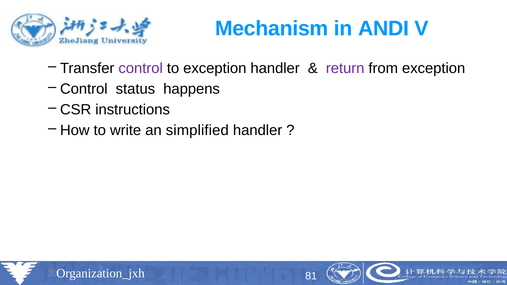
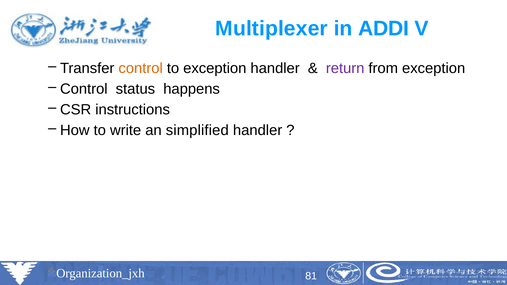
Mechanism: Mechanism -> Multiplexer
ANDI: ANDI -> ADDI
control at (141, 68) colour: purple -> orange
